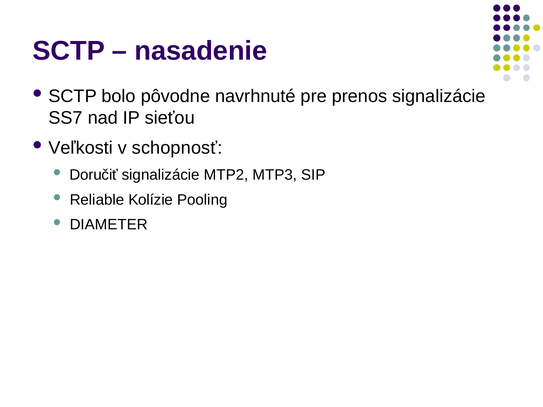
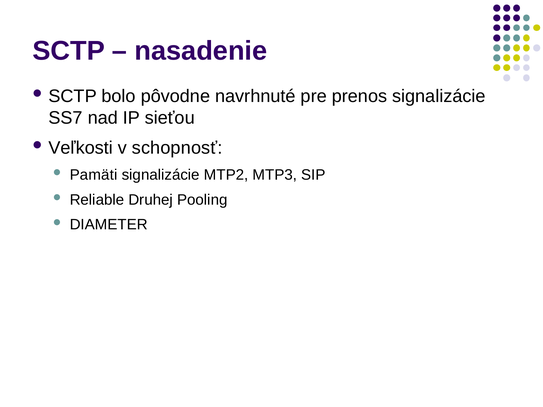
Doručiť: Doručiť -> Pamäti
Kolízie: Kolízie -> Druhej
